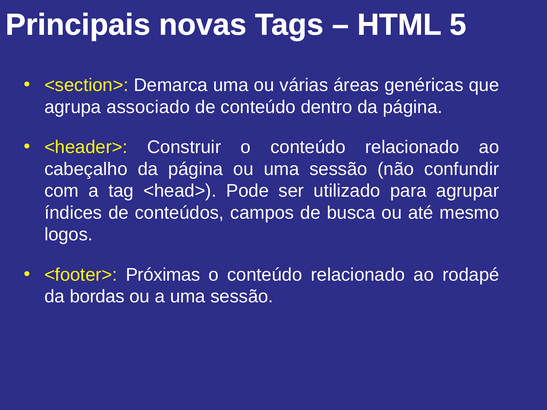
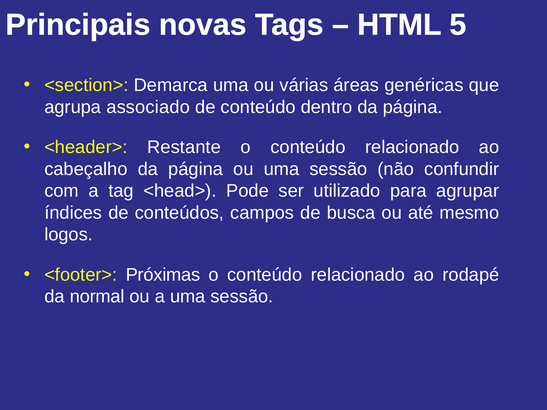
Construir: Construir -> Restante
bordas: bordas -> normal
